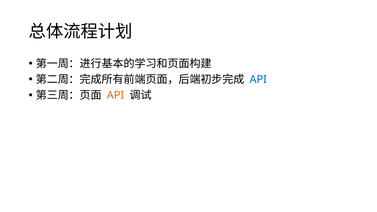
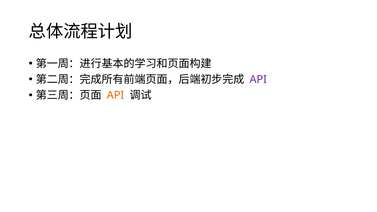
API at (258, 80) colour: blue -> purple
